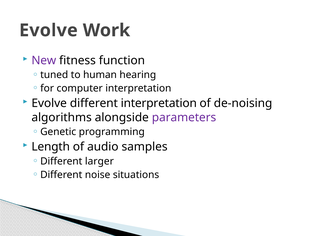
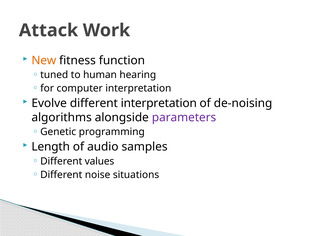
Evolve at (48, 30): Evolve -> Attack
New colour: purple -> orange
larger: larger -> values
